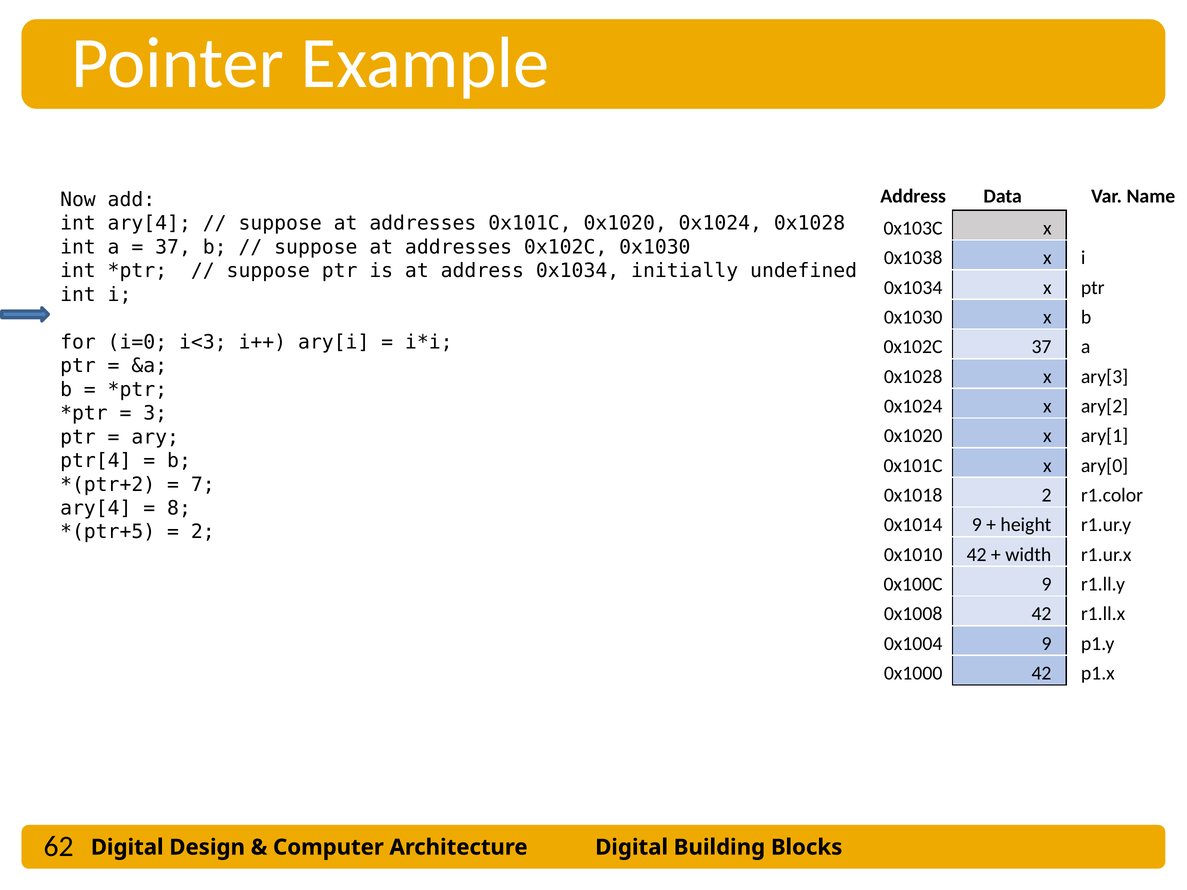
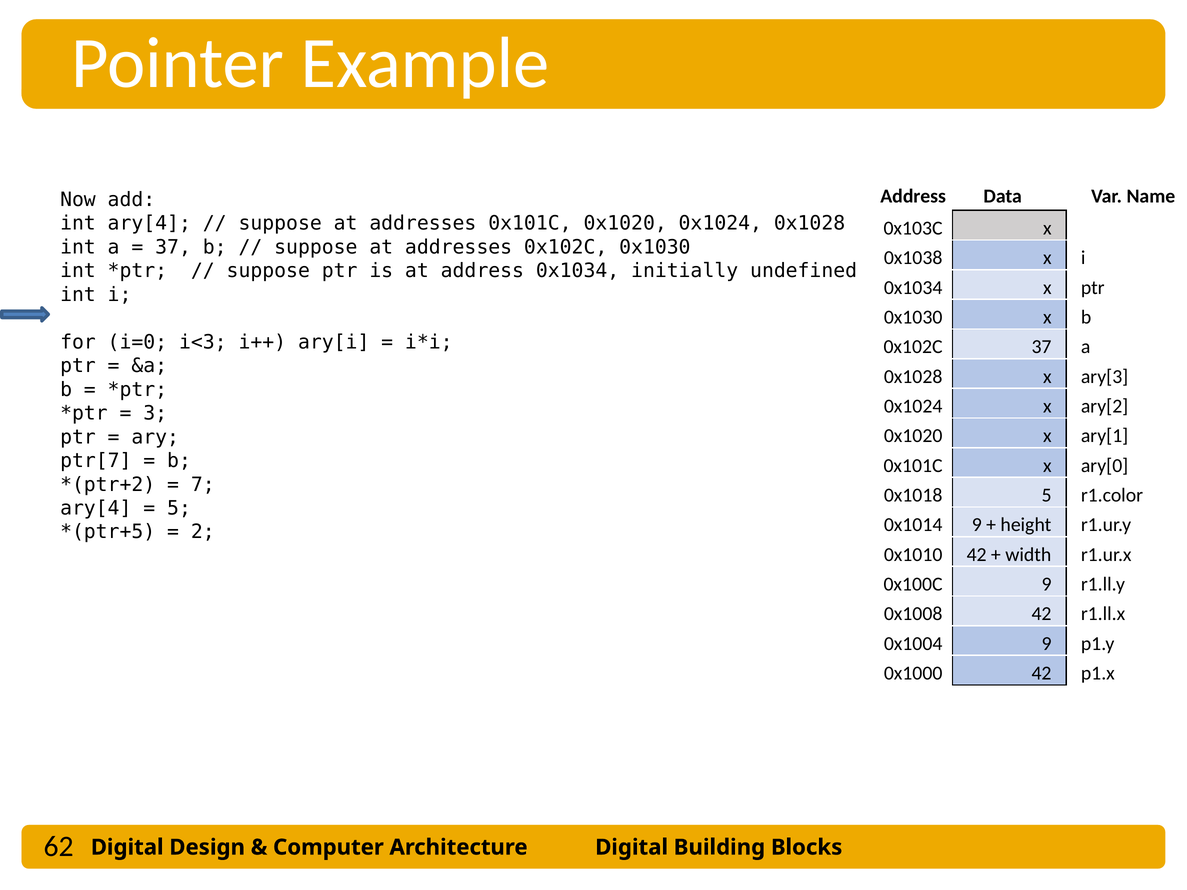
ptr[4: ptr[4 -> ptr[7
0x1018 2: 2 -> 5
8 at (179, 508): 8 -> 5
